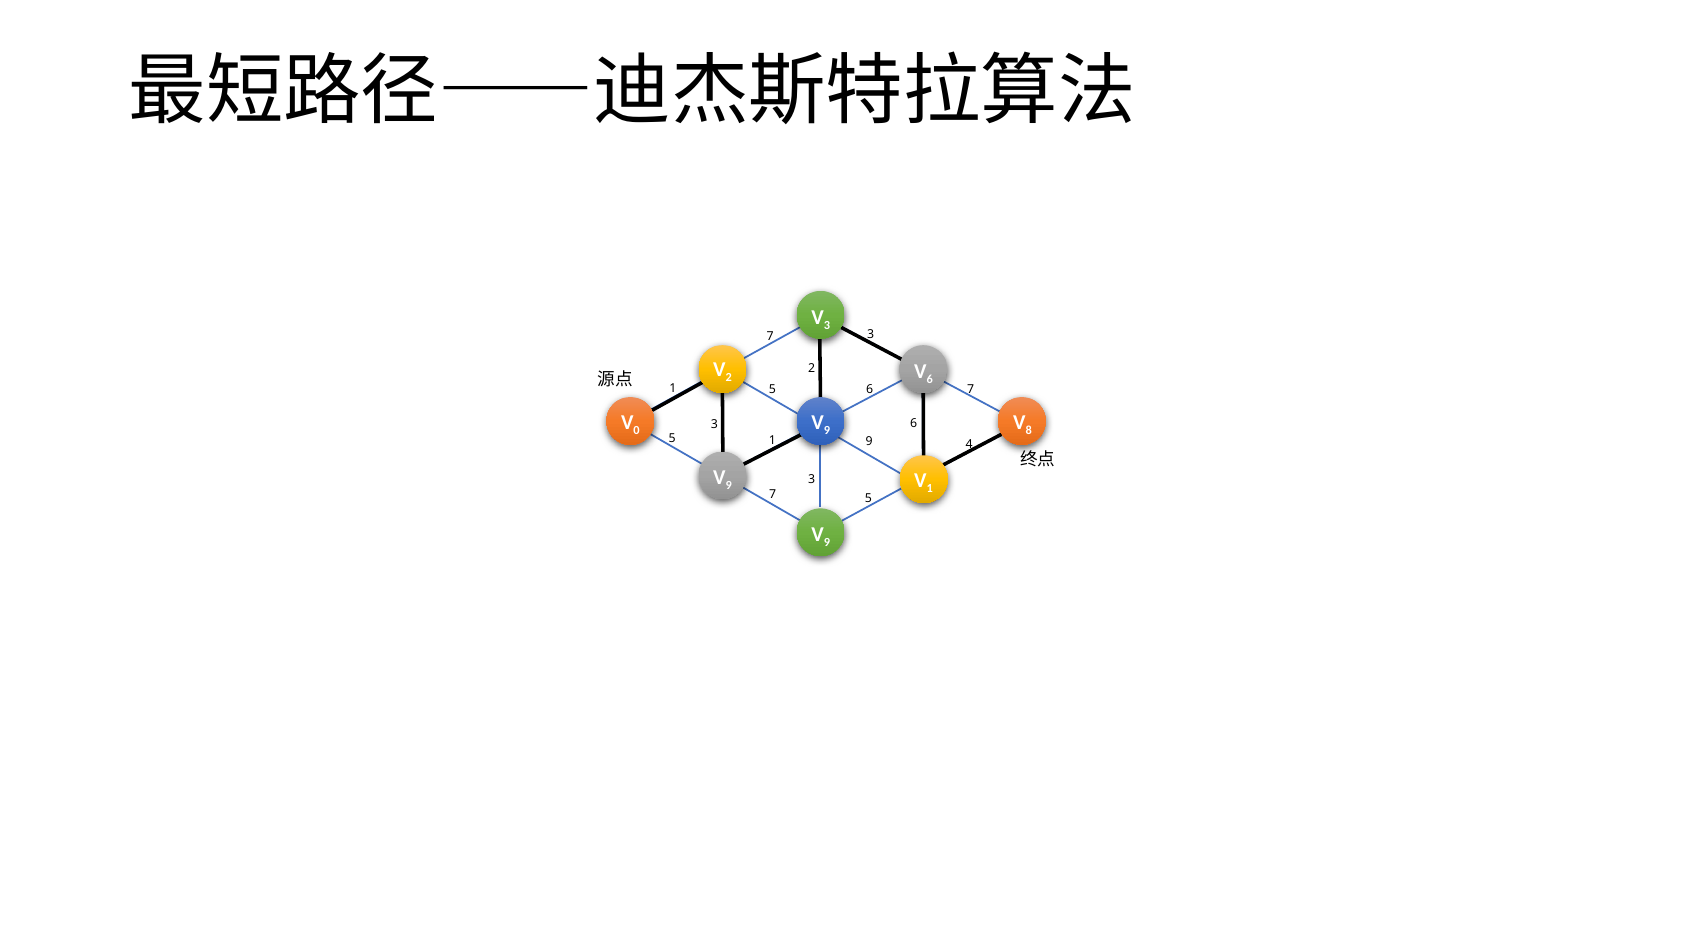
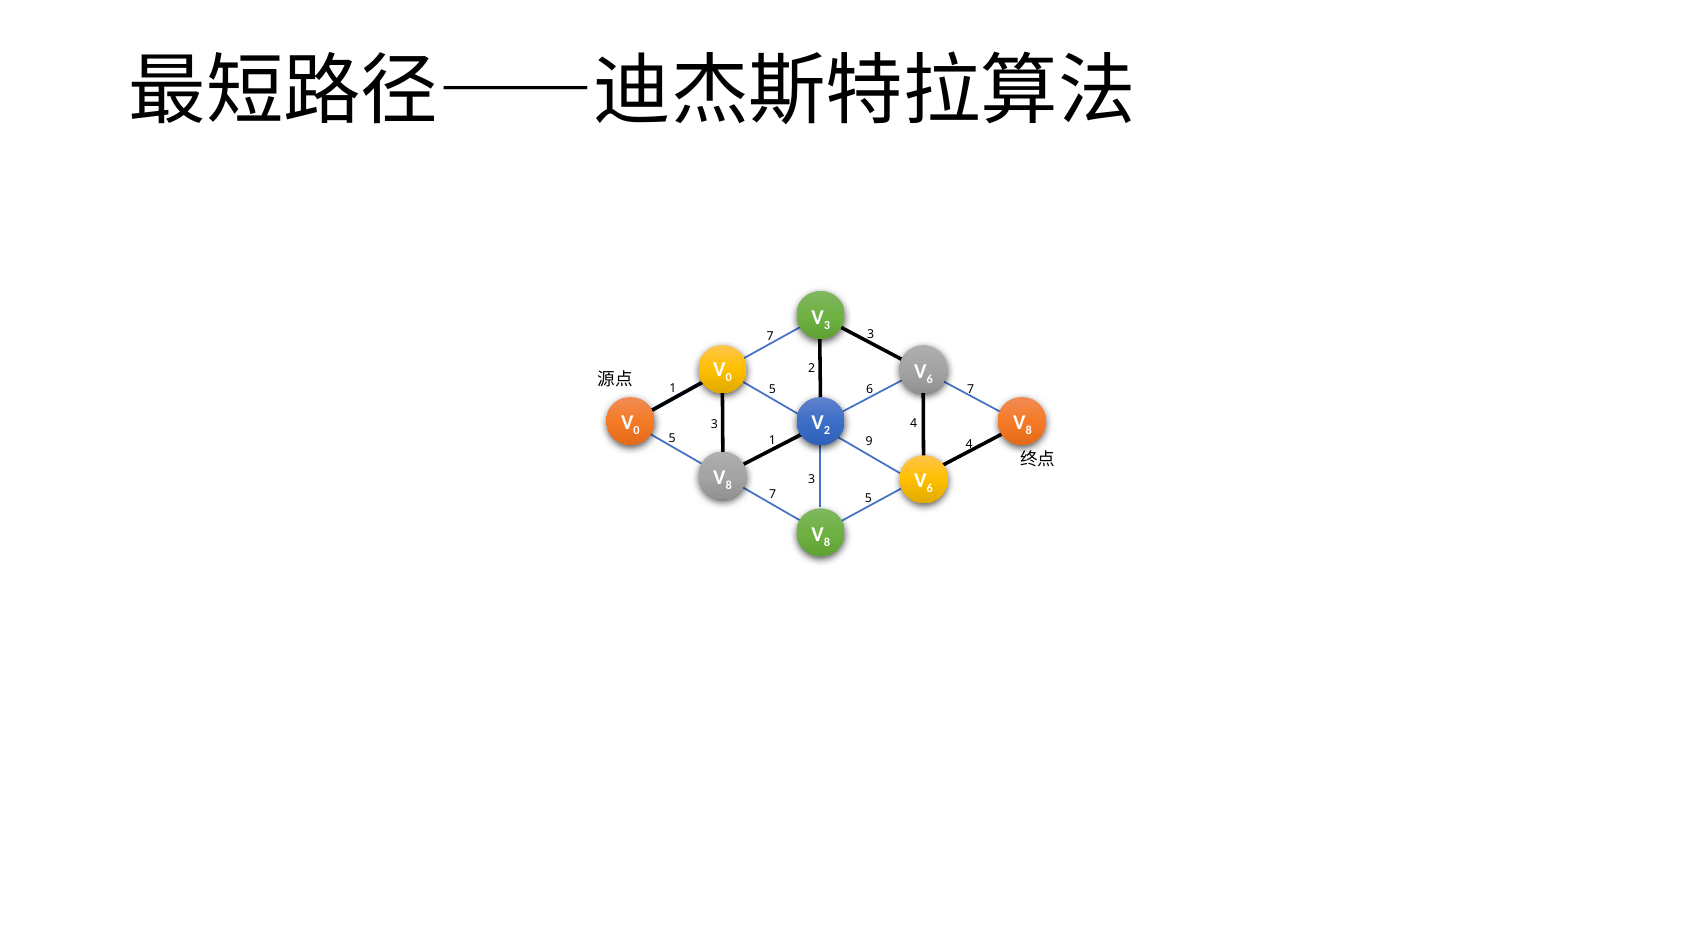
2 at (729, 378): 2 -> 0
9 at (827, 430): 9 -> 2
3 6: 6 -> 4
9 at (729, 485): 9 -> 8
1 at (930, 489): 1 -> 6
9 at (827, 542): 9 -> 8
